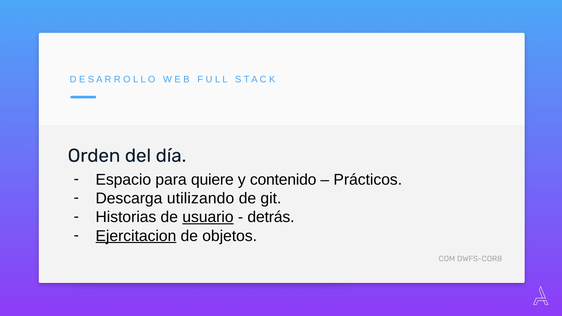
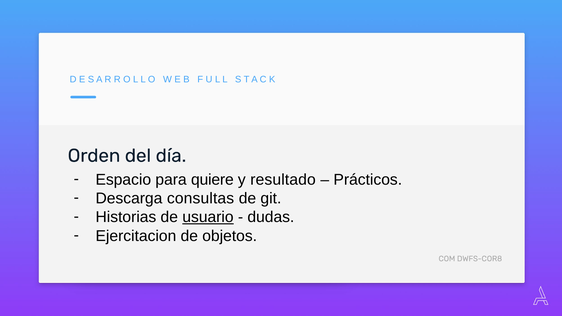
contenido: contenido -> resultado
utilizando: utilizando -> consultas
detrás: detrás -> dudas
Ejercitacion underline: present -> none
